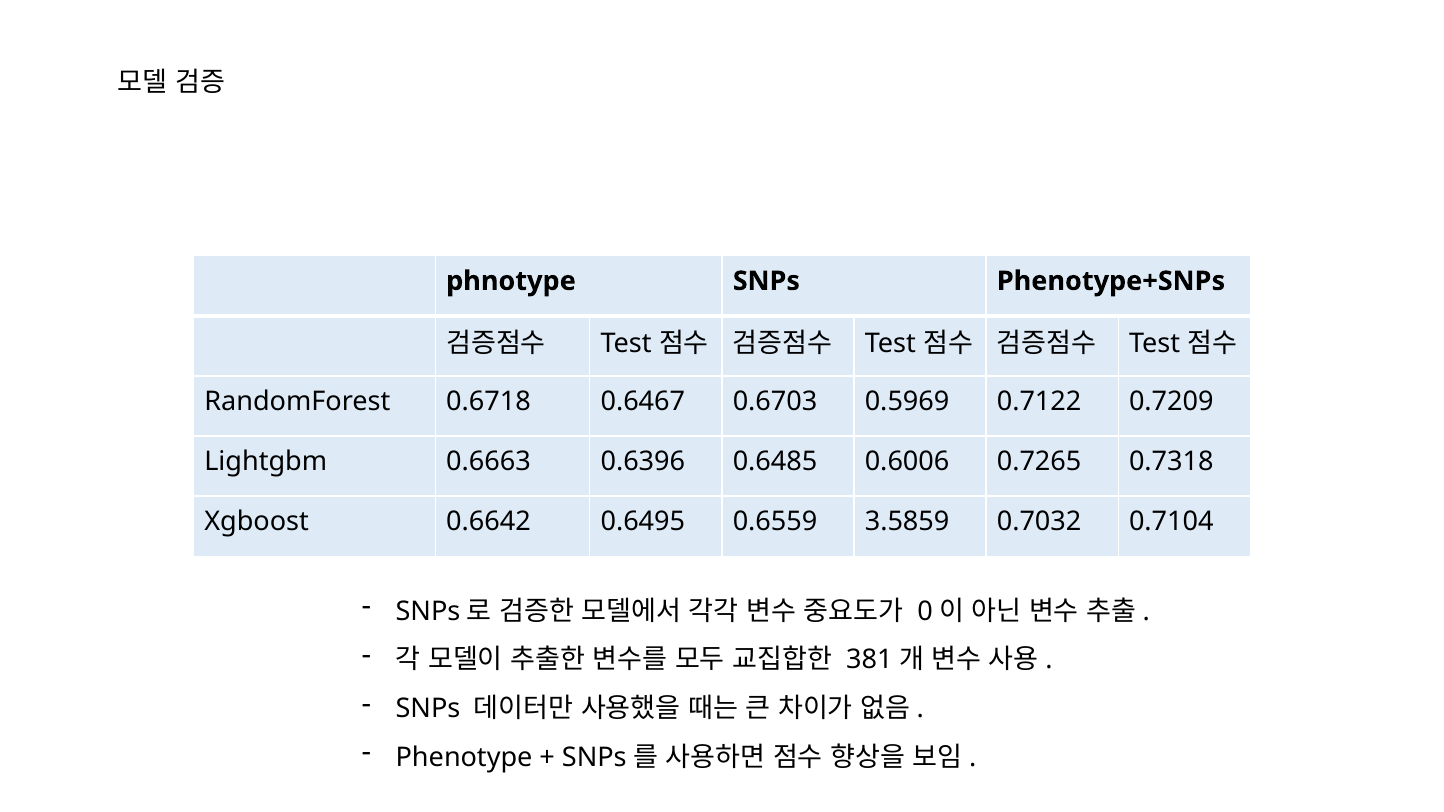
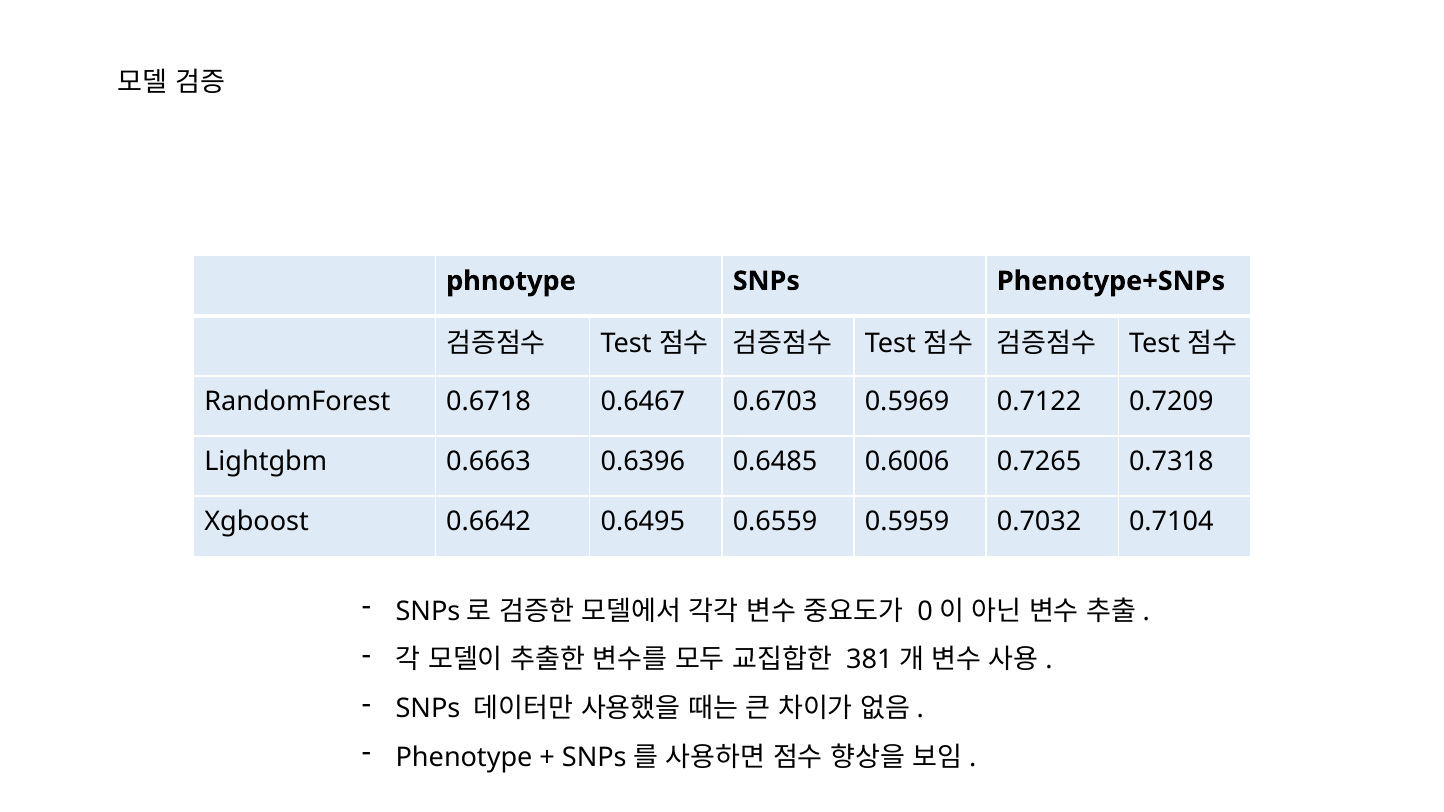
3.5859: 3.5859 -> 0.5959
